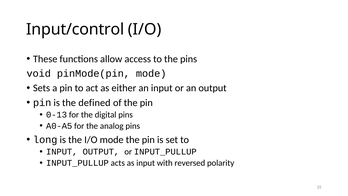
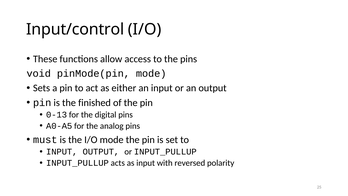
defined: defined -> finished
long: long -> must
